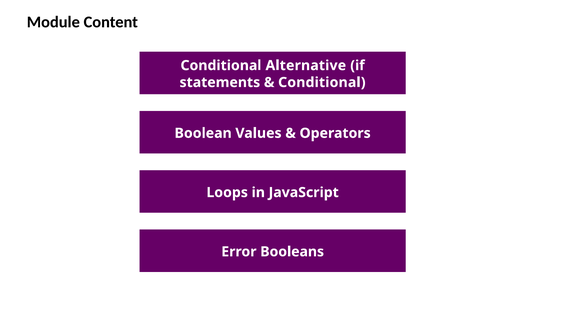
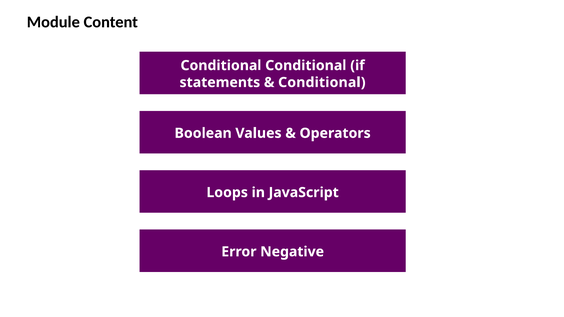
Conditional Alternative: Alternative -> Conditional
Booleans: Booleans -> Negative
